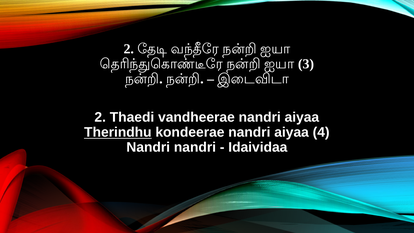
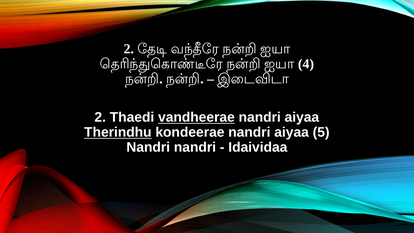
3: 3 -> 4
vandheerae underline: none -> present
4: 4 -> 5
